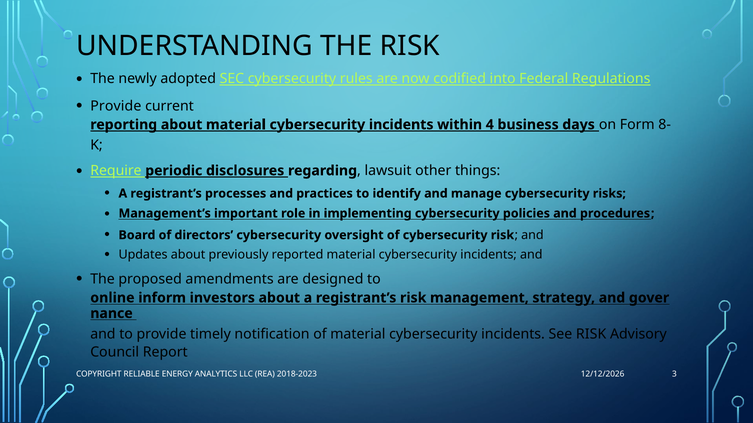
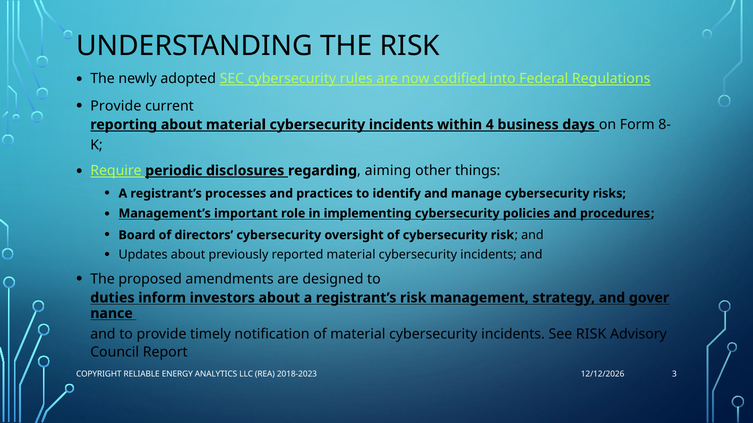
lawsuit: lawsuit -> aiming
online: online -> duties
